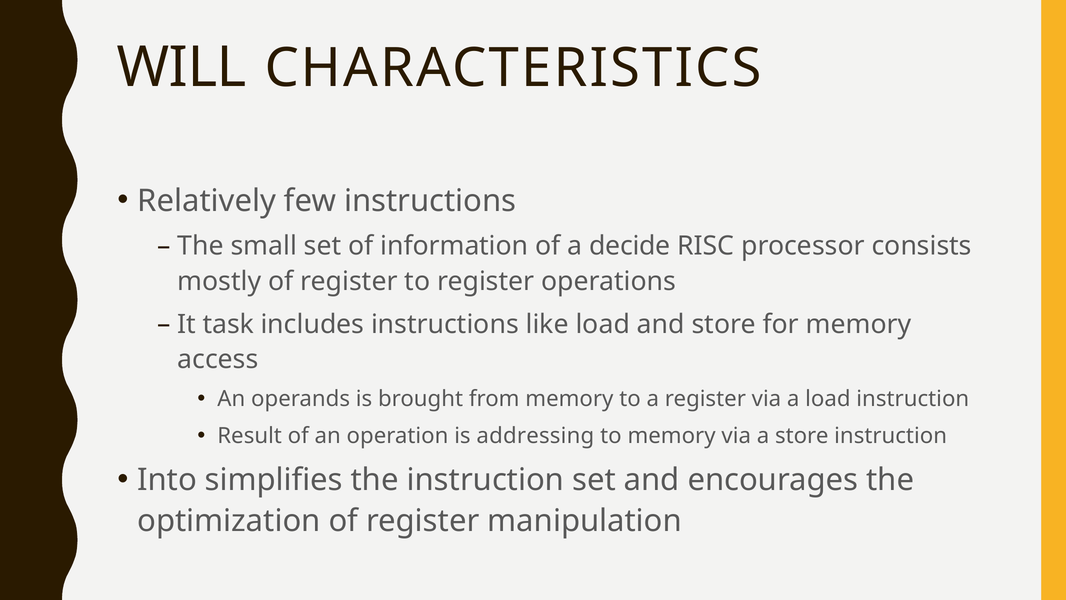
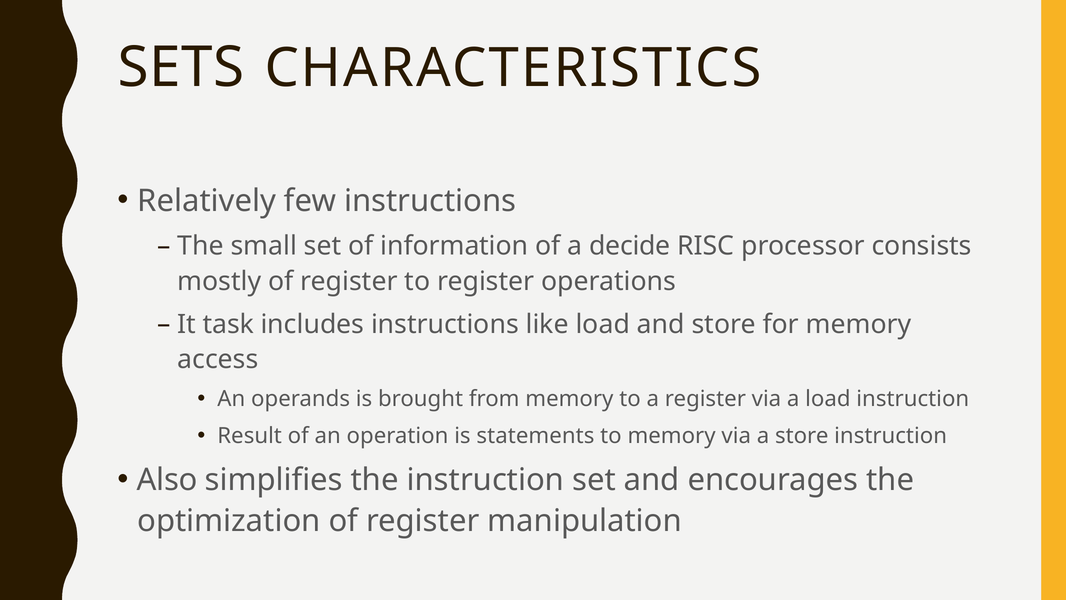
WILL: WILL -> SETS
addressing: addressing -> statements
Into: Into -> Also
